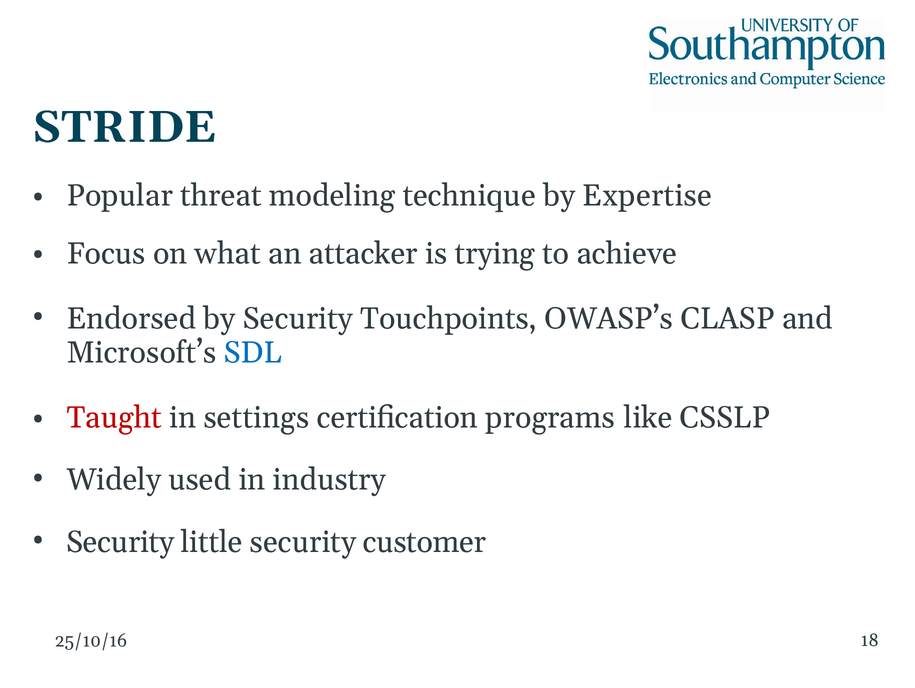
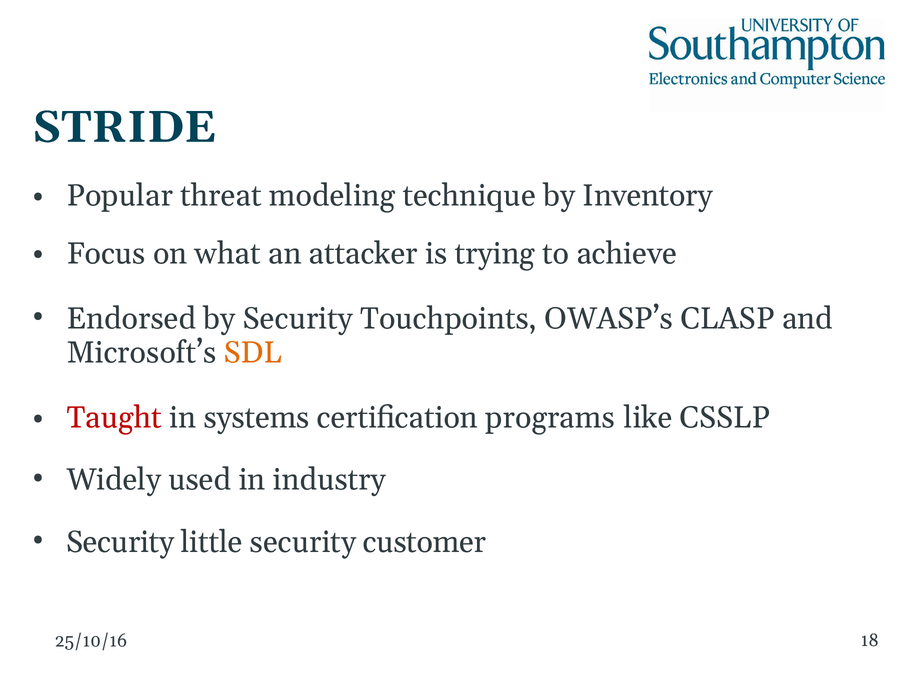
Expertise: Expertise -> Inventory
SDL colour: blue -> orange
settings: settings -> systems
